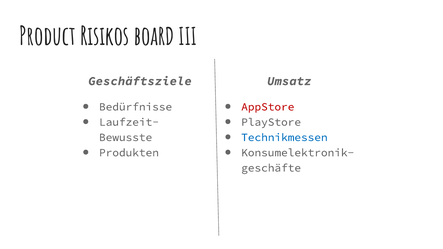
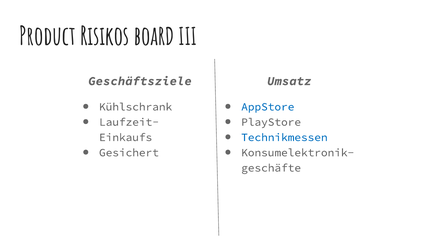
Bedürfnisse: Bedürfnisse -> Kühlschrank
AppStore colour: red -> blue
Bewusste: Bewusste -> Einkaufs
Produkten: Produkten -> Gesichert
